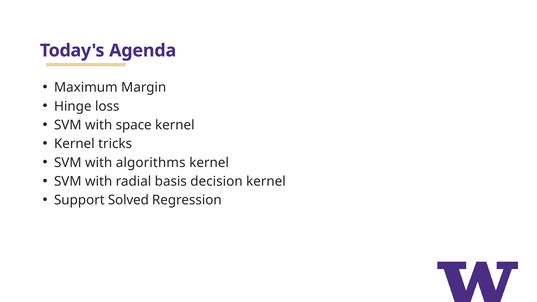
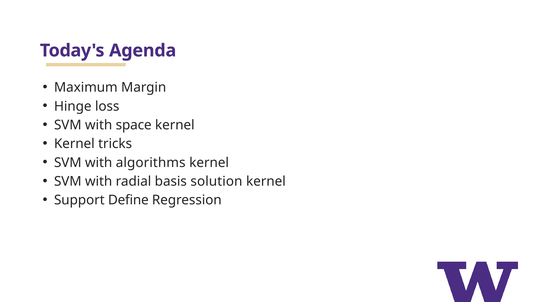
decision: decision -> solution
Solved: Solved -> Define
